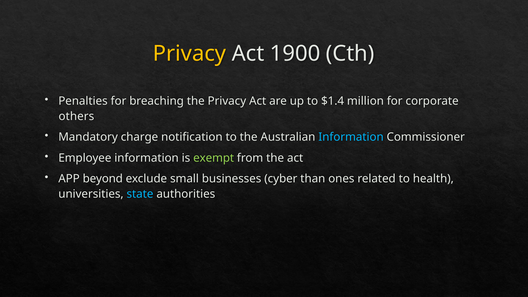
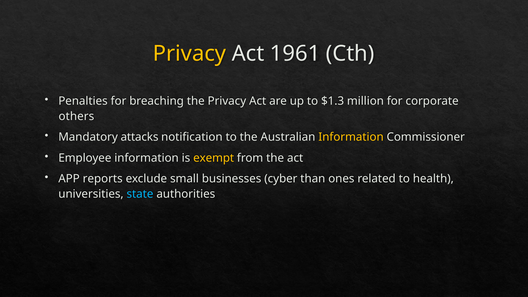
1900: 1900 -> 1961
$1.4: $1.4 -> $1.3
charge: charge -> attacks
Information at (351, 137) colour: light blue -> yellow
exempt colour: light green -> yellow
beyond: beyond -> reports
